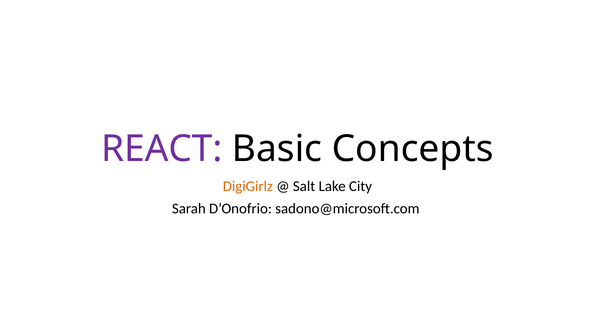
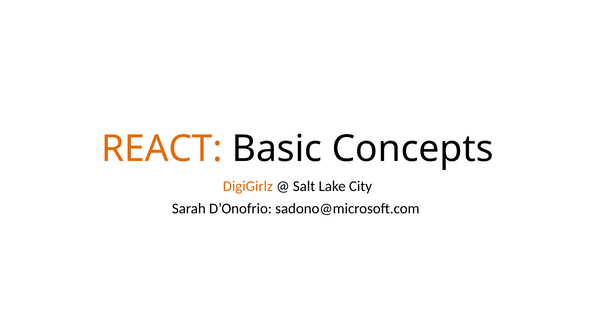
REACT colour: purple -> orange
